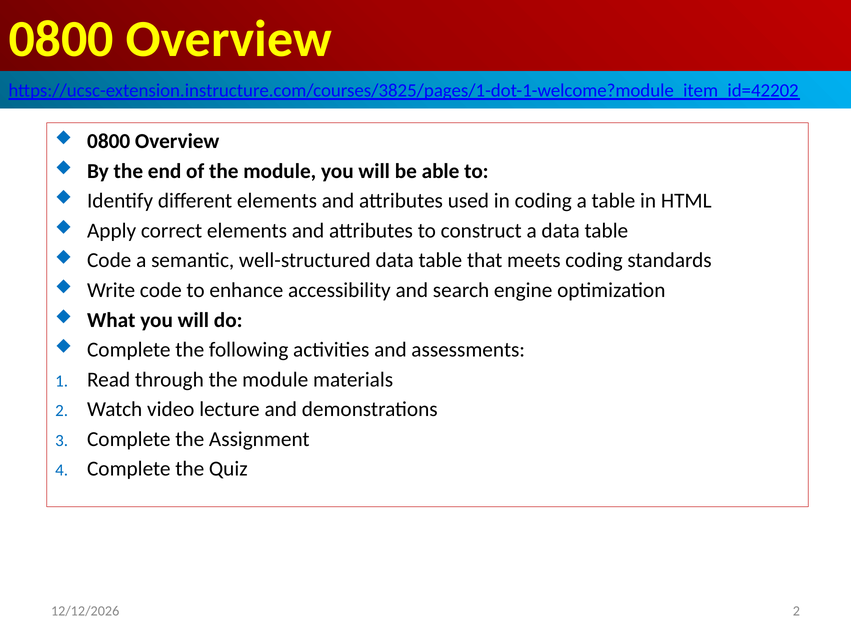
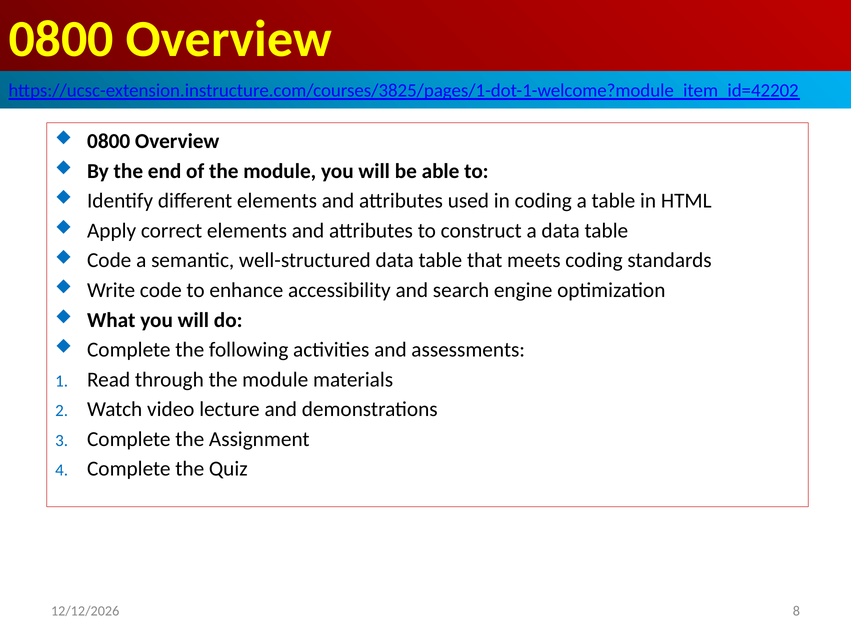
2 at (796, 611): 2 -> 8
